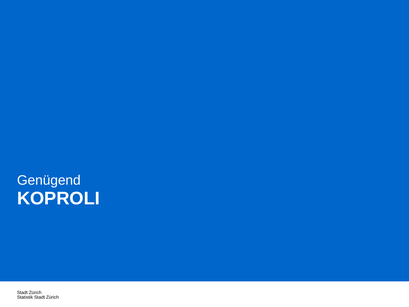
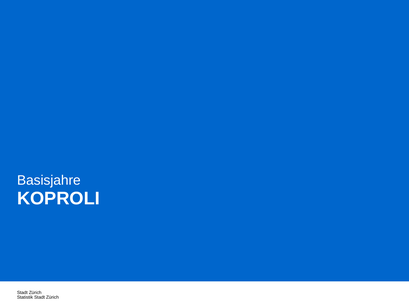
Genügend: Genügend -> Basisjahre
